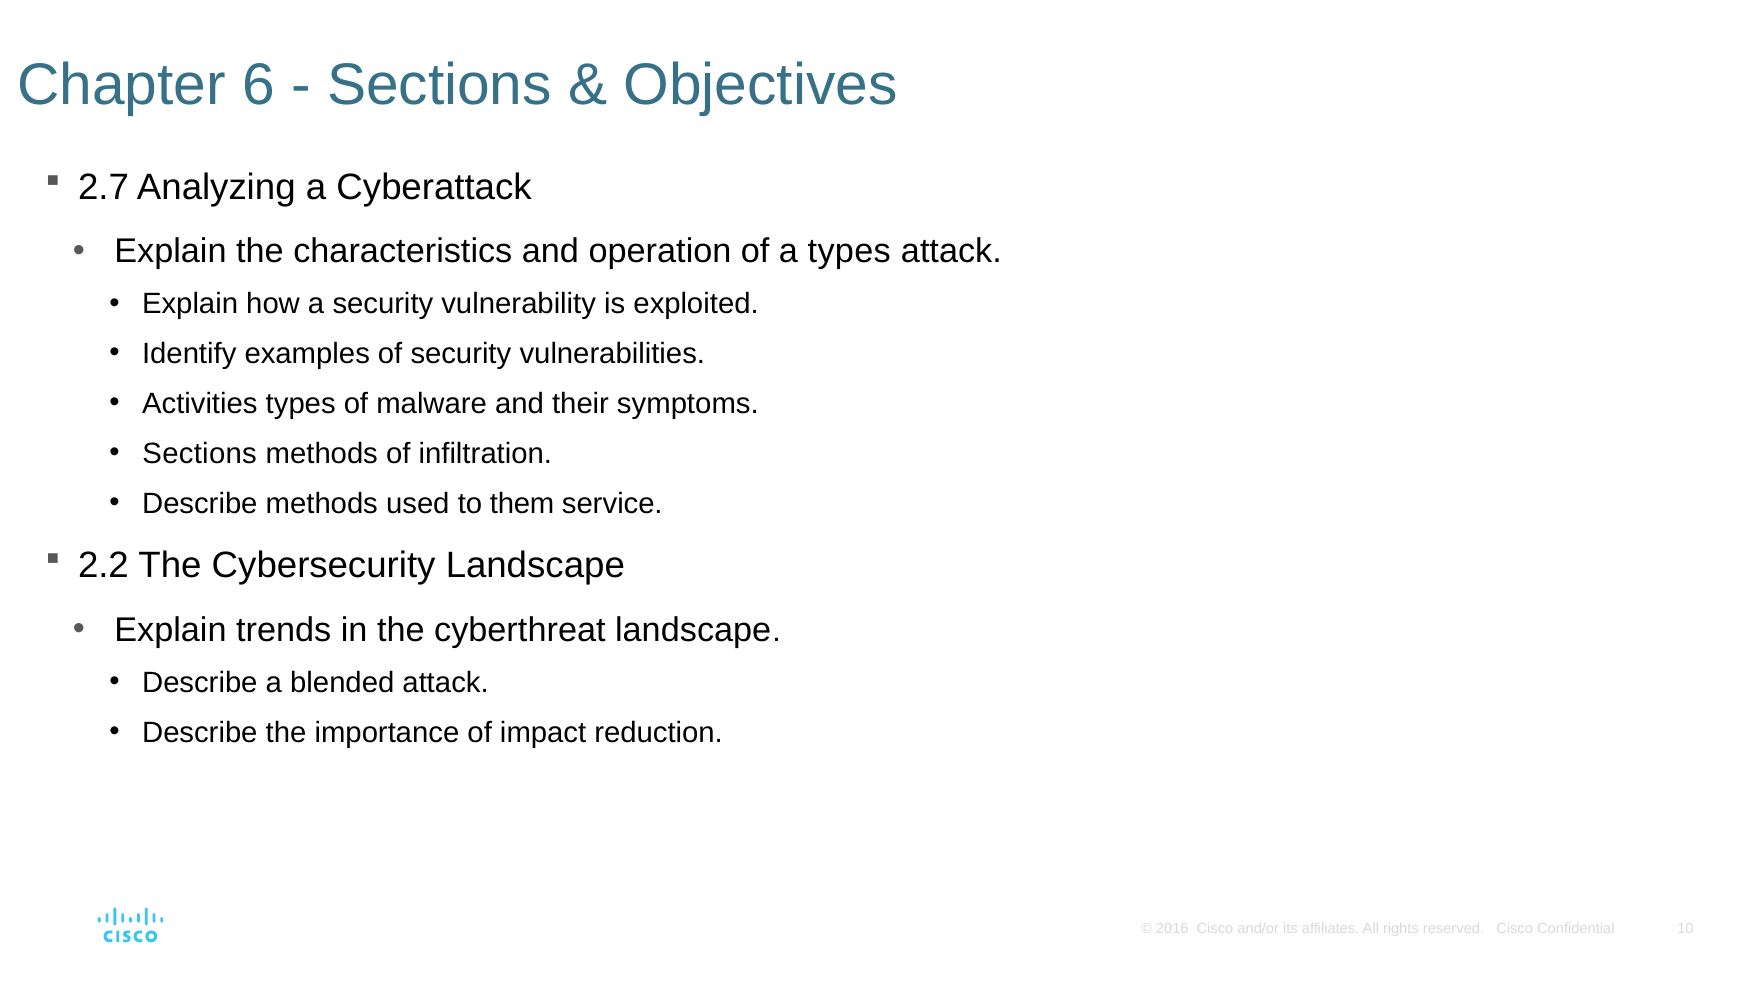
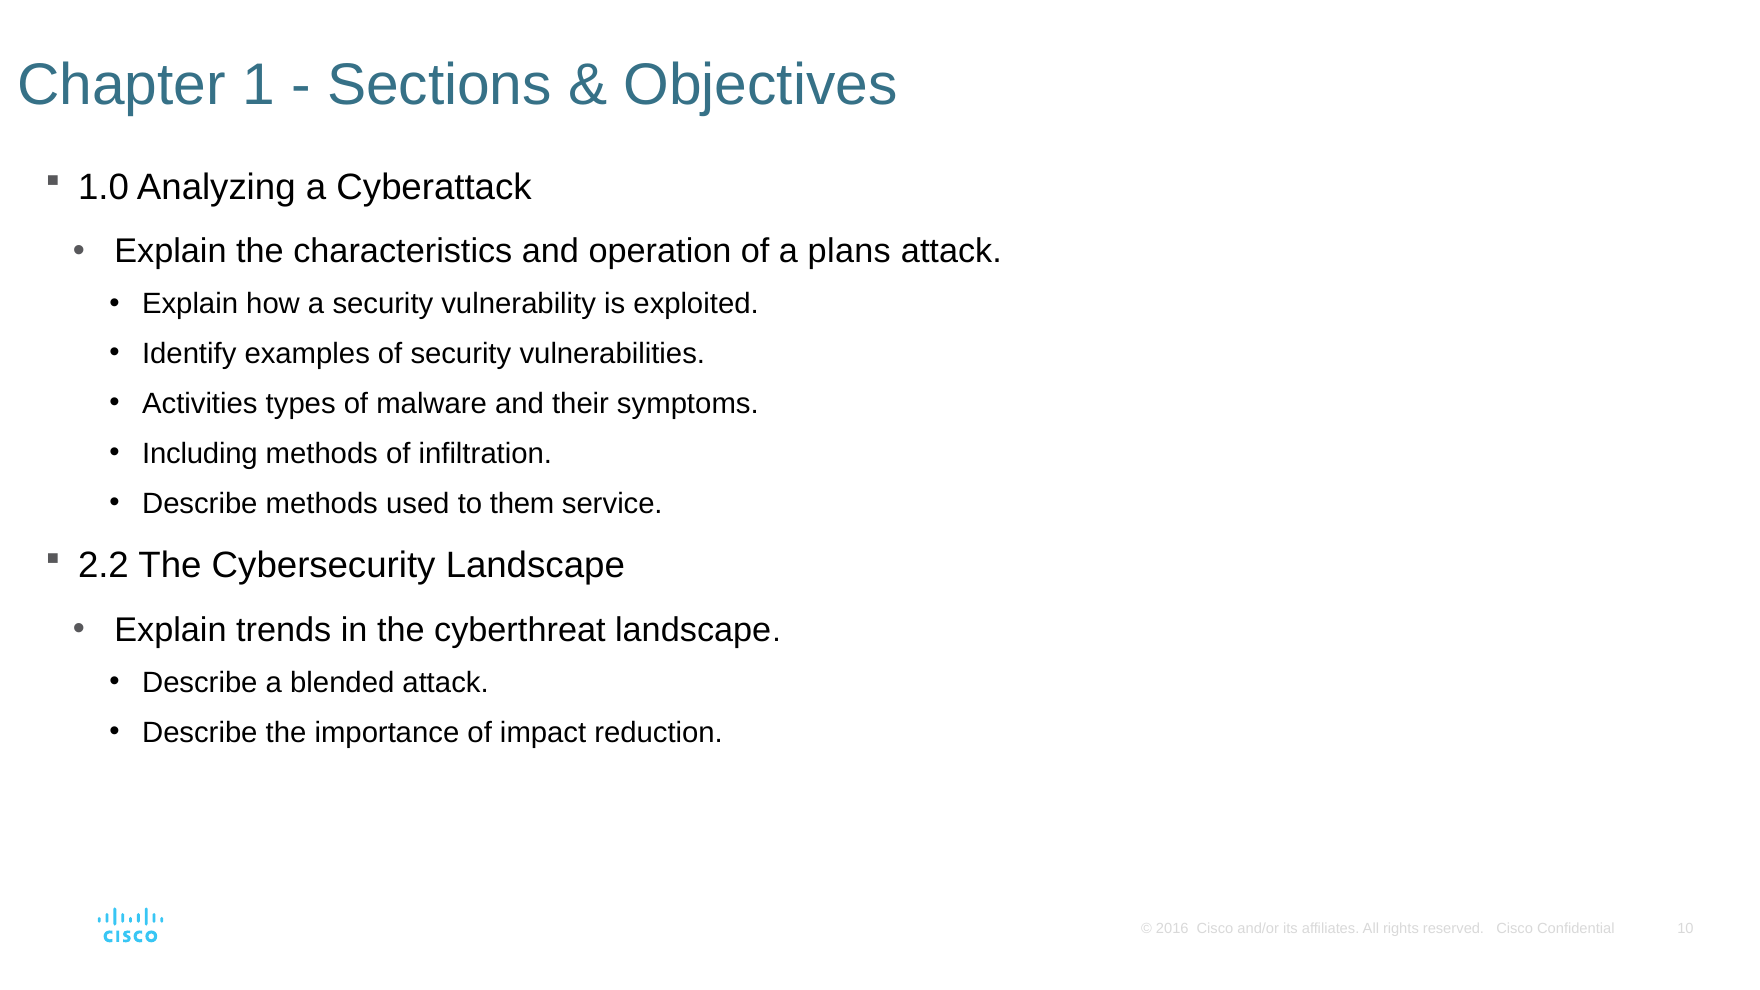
6: 6 -> 1
2.7: 2.7 -> 1.0
a types: types -> plans
Sections at (200, 454): Sections -> Including
